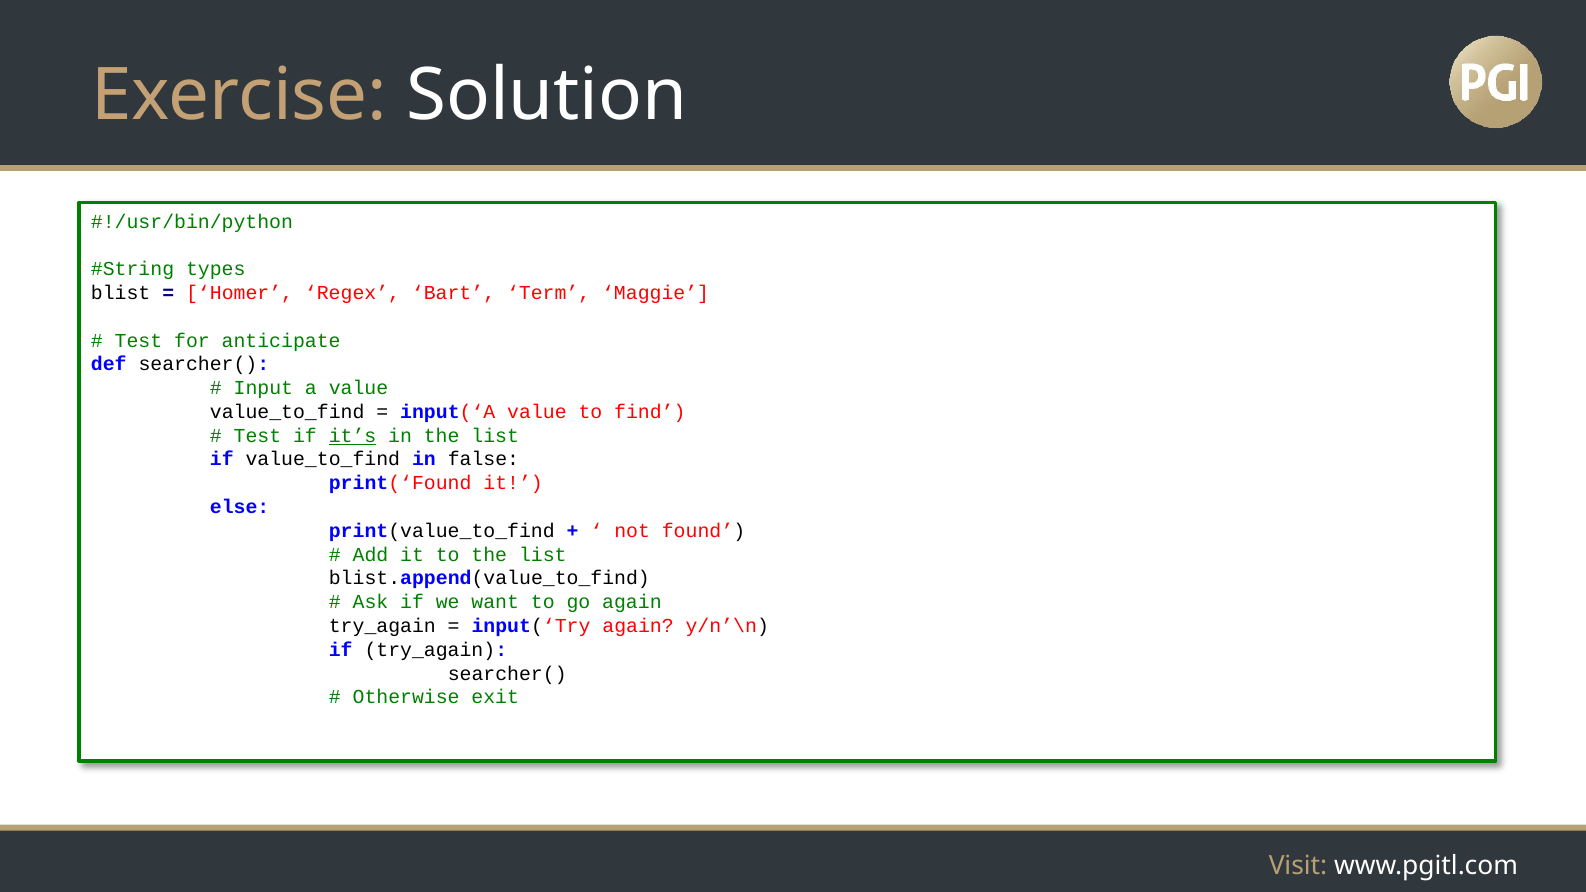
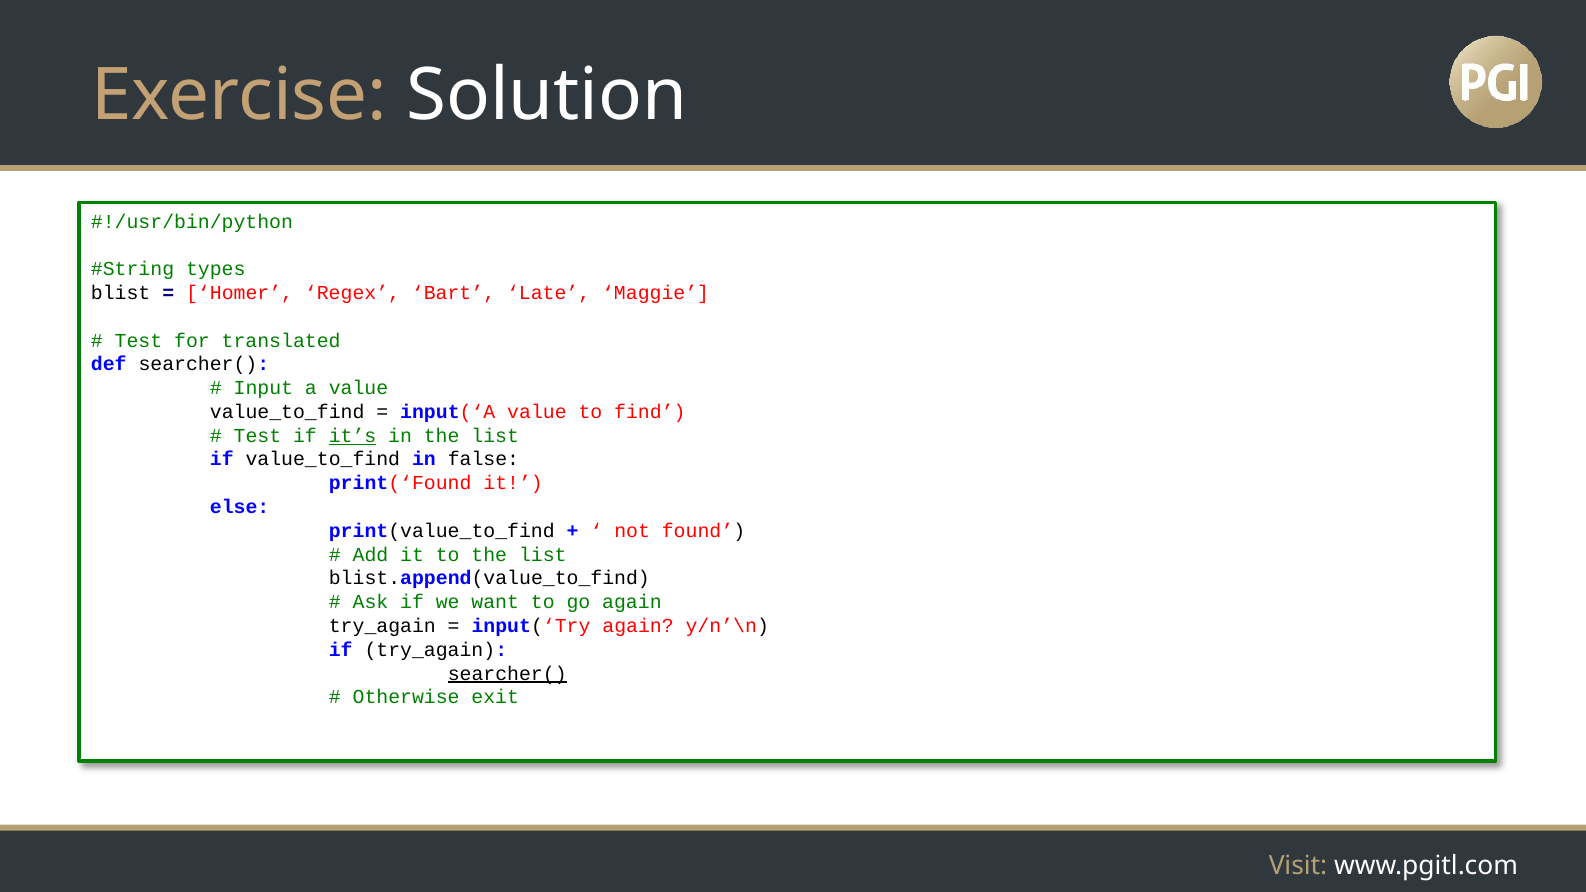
Term: Term -> Late
anticipate: anticipate -> translated
searcher( at (507, 674) underline: none -> present
